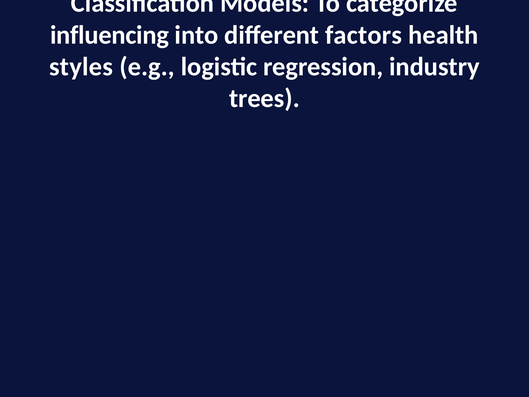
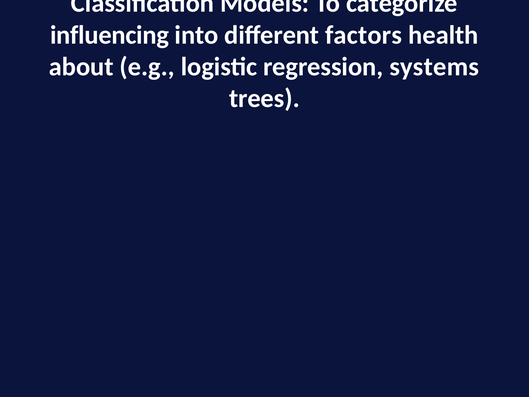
styles: styles -> about
industry: industry -> systems
